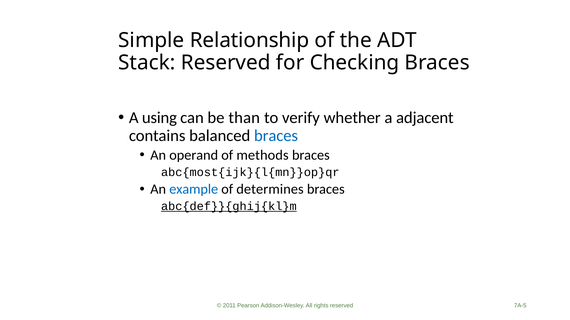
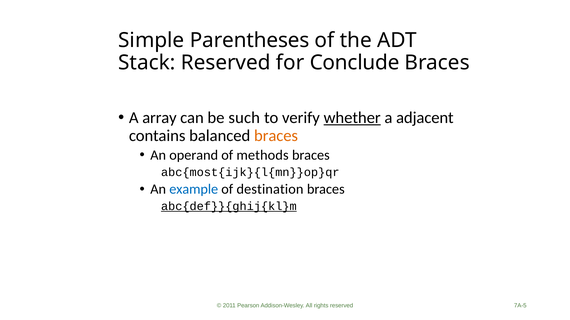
Relationship: Relationship -> Parentheses
Checking: Checking -> Conclude
using: using -> array
than: than -> such
whether underline: none -> present
braces at (276, 136) colour: blue -> orange
determines: determines -> destination
